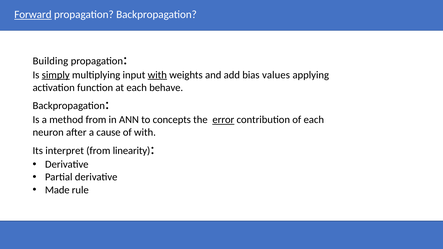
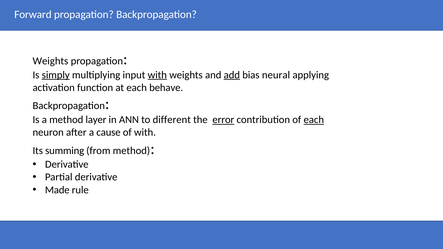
Forward underline: present -> none
Building at (50, 61): Building -> Weights
add underline: none -> present
values: values -> neural
method from: from -> layer
concepts: concepts -> different
each at (314, 120) underline: none -> present
interpret: interpret -> summing
from linearity: linearity -> method
